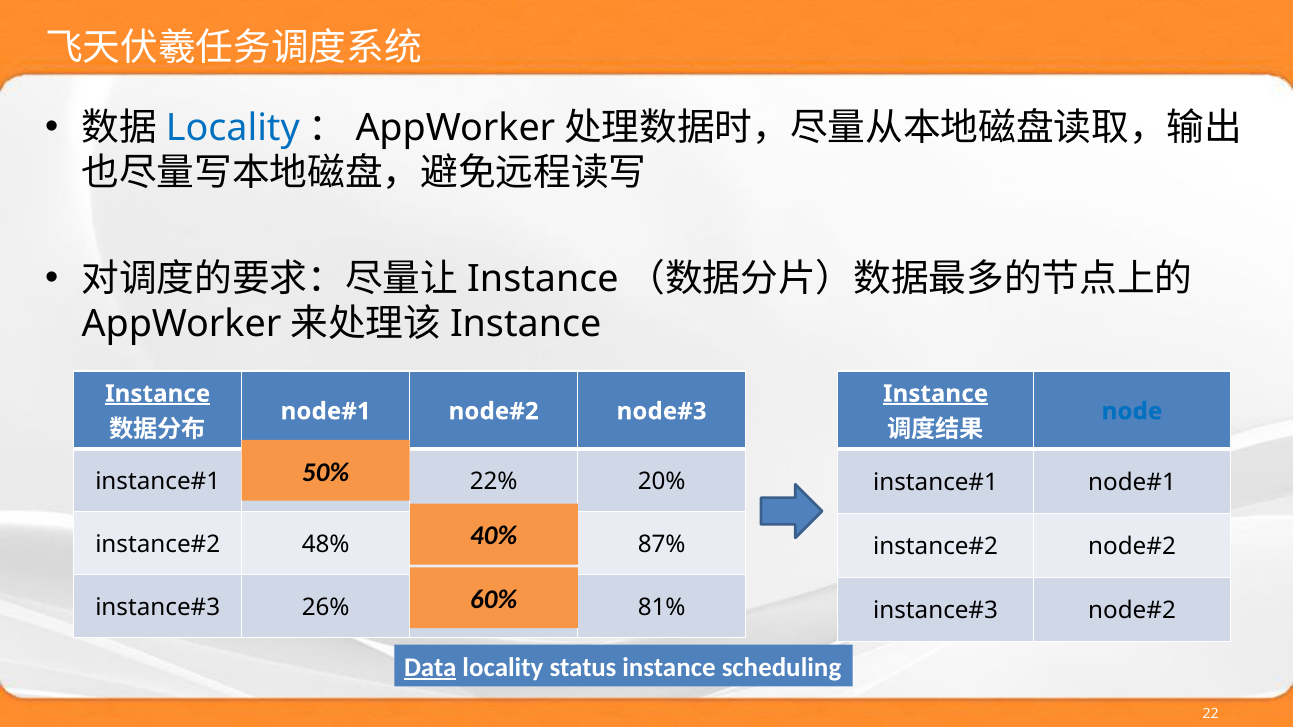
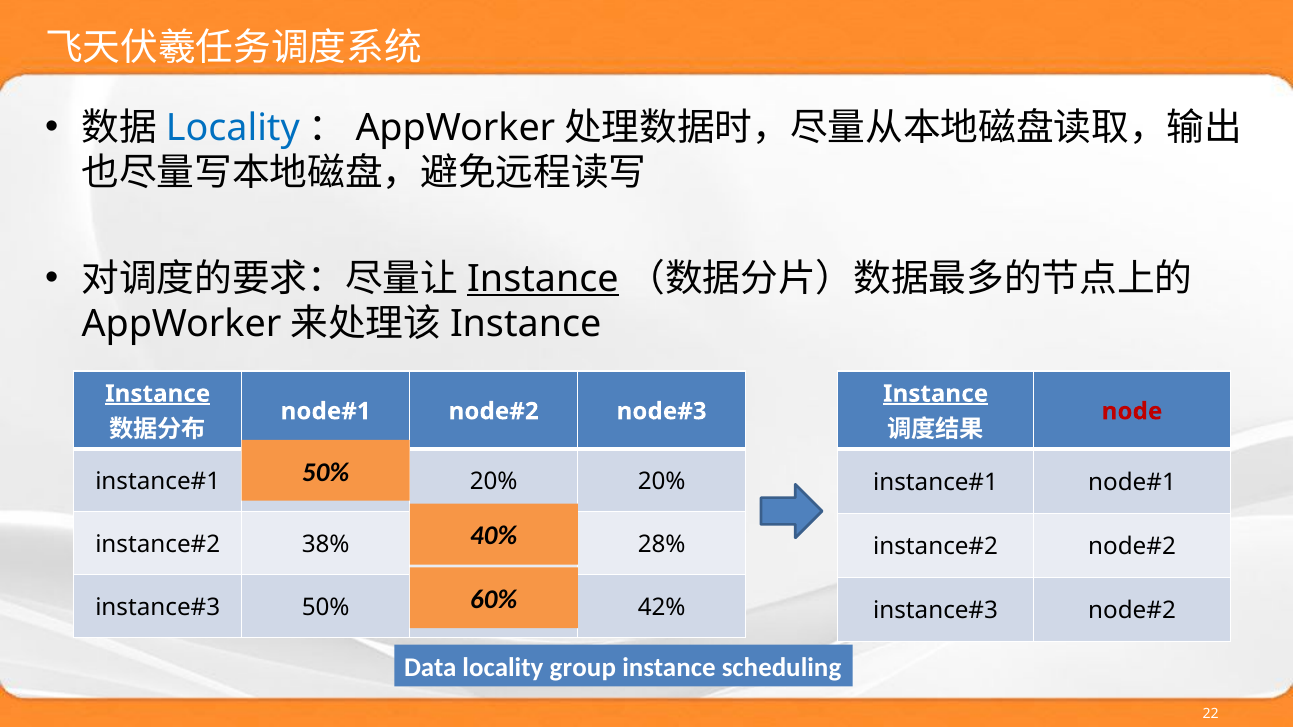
Instance at (543, 279) underline: none -> present
node colour: blue -> red
22% at (494, 482): 22% -> 20%
48%: 48% -> 38%
87%: 87% -> 28%
26% at (326, 608): 26% -> 50%
81%: 81% -> 42%
Data underline: present -> none
status: status -> group
